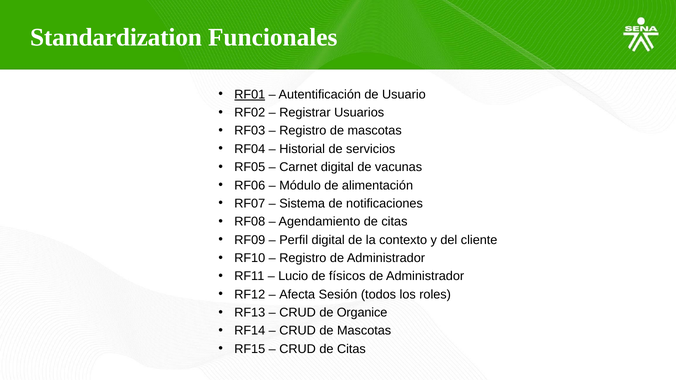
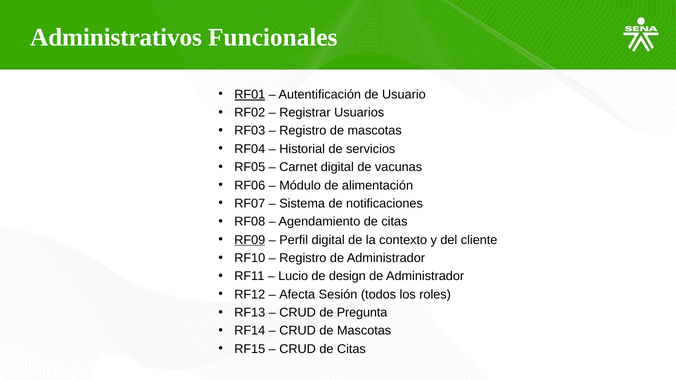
Standardization: Standardization -> Administrativos
RF09 underline: none -> present
físicos: físicos -> design
Organice: Organice -> Pregunta
